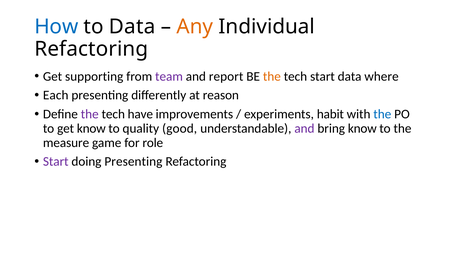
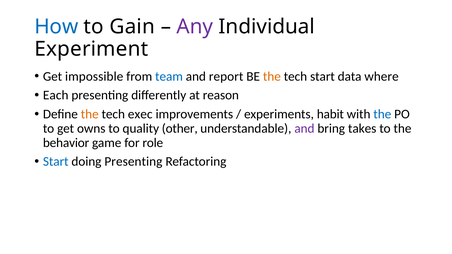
to Data: Data -> Gain
Any colour: orange -> purple
Refactoring at (91, 49): Refactoring -> Experiment
supporting: supporting -> impossible
team colour: purple -> blue
the at (90, 114) colour: purple -> orange
have: have -> exec
get know: know -> owns
good: good -> other
bring know: know -> takes
measure: measure -> behavior
Start at (56, 162) colour: purple -> blue
